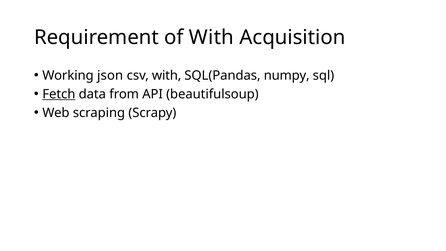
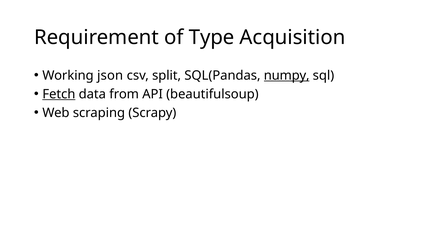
of With: With -> Type
csv with: with -> split
numpy underline: none -> present
